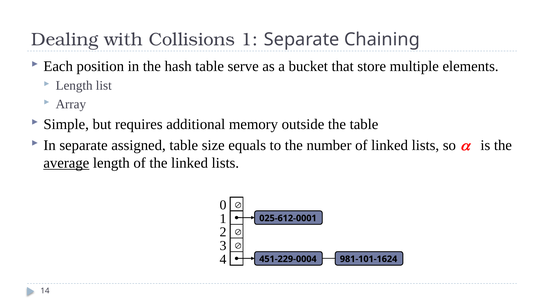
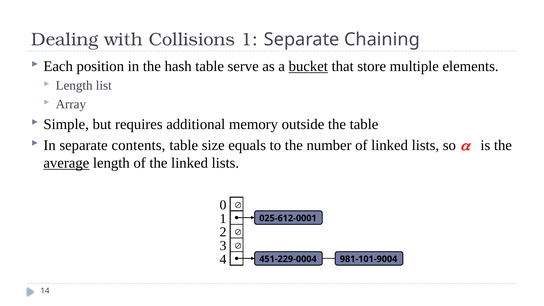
bucket underline: none -> present
assigned: assigned -> contents
981-101-1624: 981-101-1624 -> 981-101-9004
